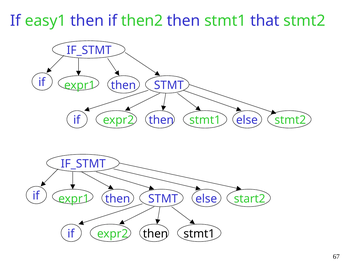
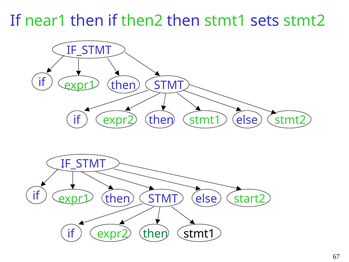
easy1: easy1 -> near1
that: that -> sets
then at (155, 233) colour: black -> green
